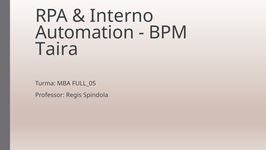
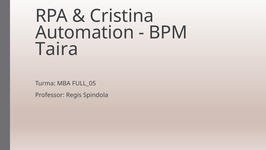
Interno: Interno -> Cristina
